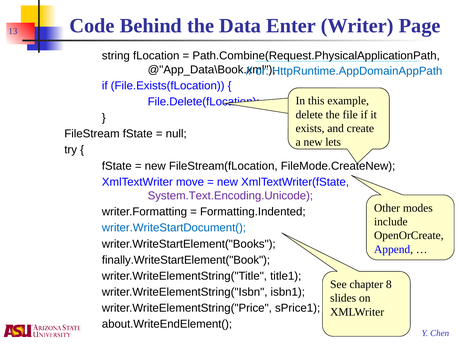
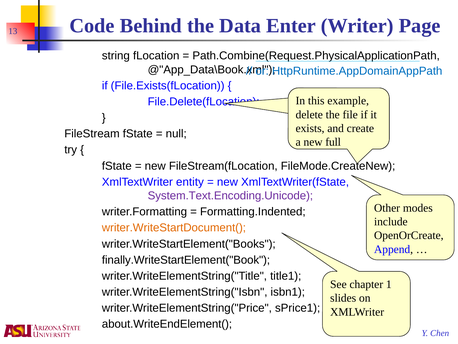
lets: lets -> full
move: move -> entity
writer.WriteStartDocument( colour: blue -> orange
8: 8 -> 1
